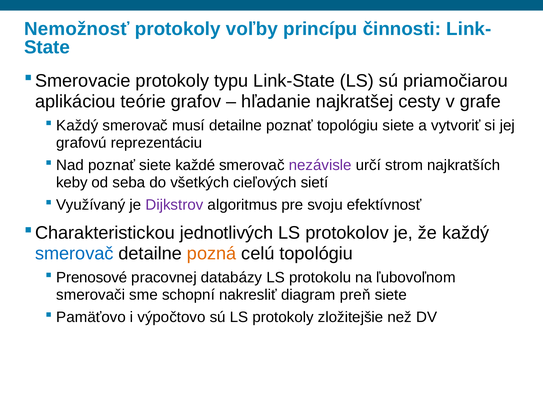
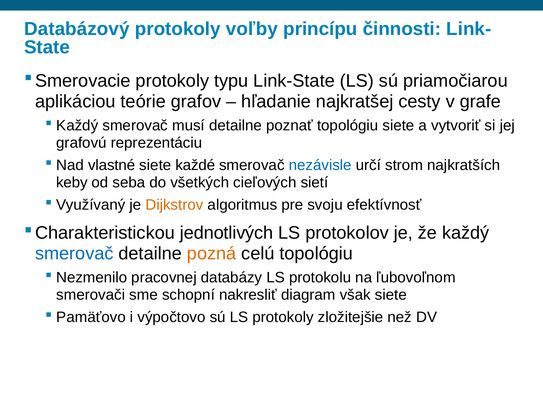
Nemožnosť: Nemožnosť -> Databázový
Nad poznať: poznať -> vlastné
nezávisle colour: purple -> blue
Dijkstrov colour: purple -> orange
Prenosové: Prenosové -> Nezmenilo
preň: preň -> však
